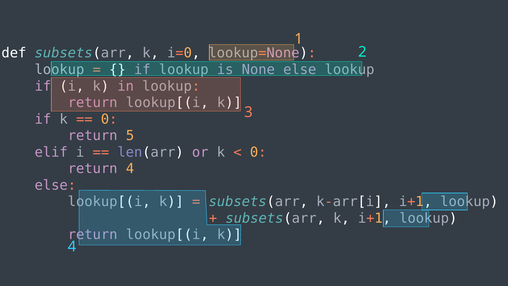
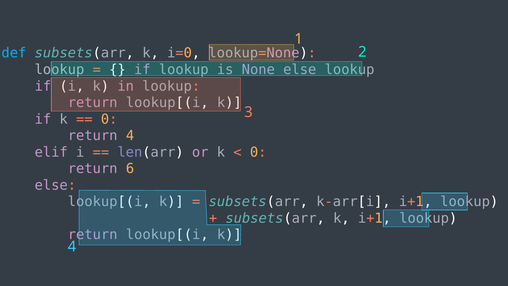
def colour: white -> light blue
return 5: 5 -> 4
return 4: 4 -> 6
